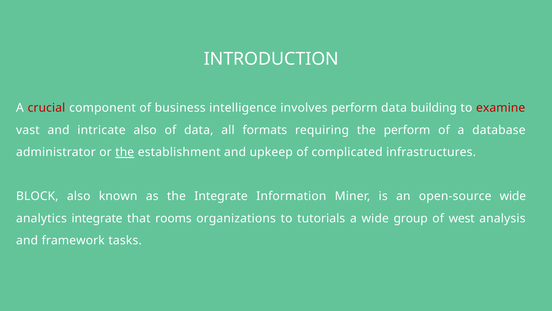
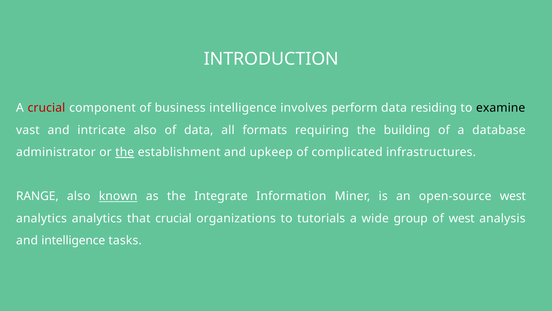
building: building -> residing
examine colour: red -> black
the perform: perform -> building
BLOCK: BLOCK -> RANGE
known underline: none -> present
open-source wide: wide -> west
analytics integrate: integrate -> analytics
that rooms: rooms -> crucial
and framework: framework -> intelligence
